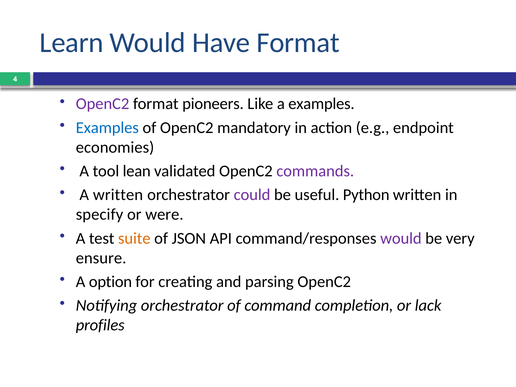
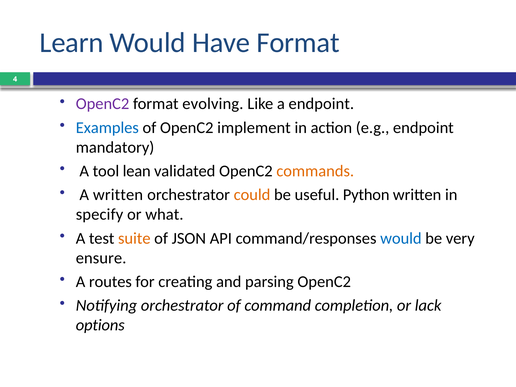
pioneers: pioneers -> evolving
a examples: examples -> endpoint
mandatory: mandatory -> implement
economies: economies -> mandatory
commands colour: purple -> orange
could colour: purple -> orange
were: were -> what
would at (401, 238) colour: purple -> blue
option: option -> routes
profiles: profiles -> options
